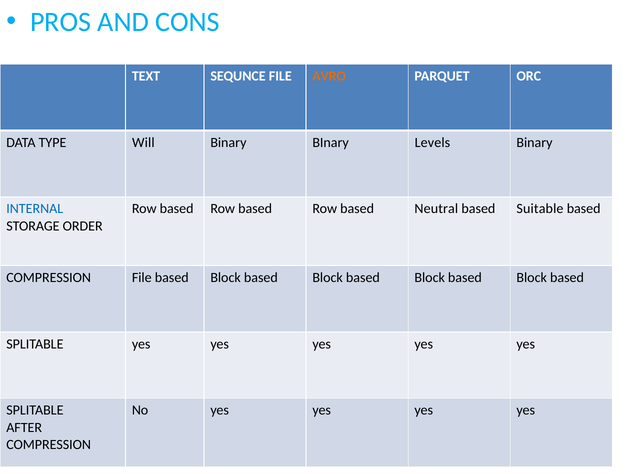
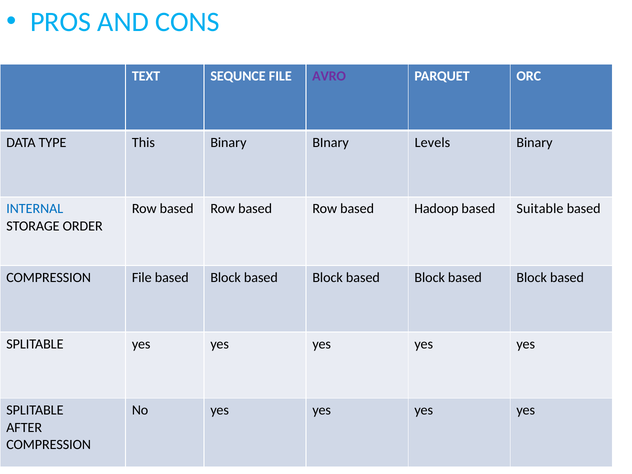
AVRO colour: orange -> purple
Will: Will -> This
Neutral: Neutral -> Hadoop
